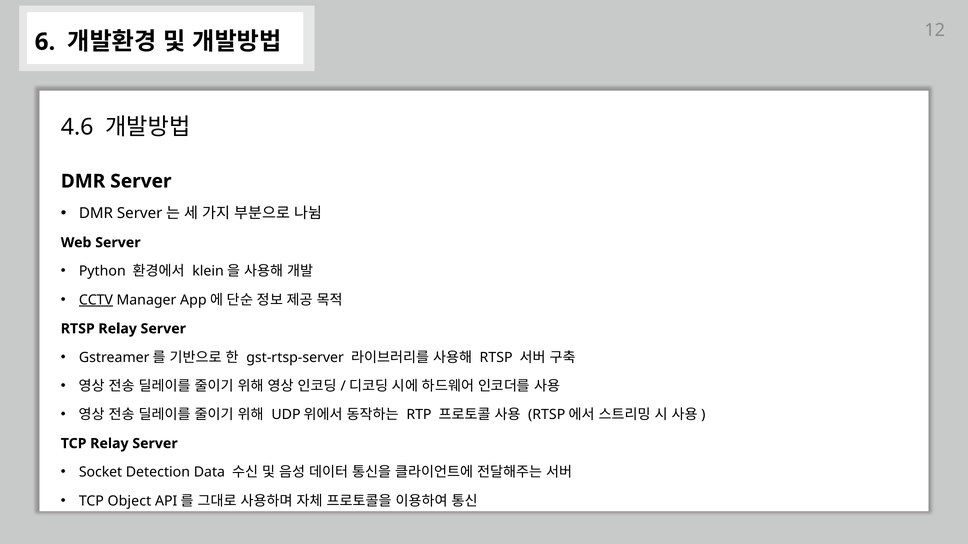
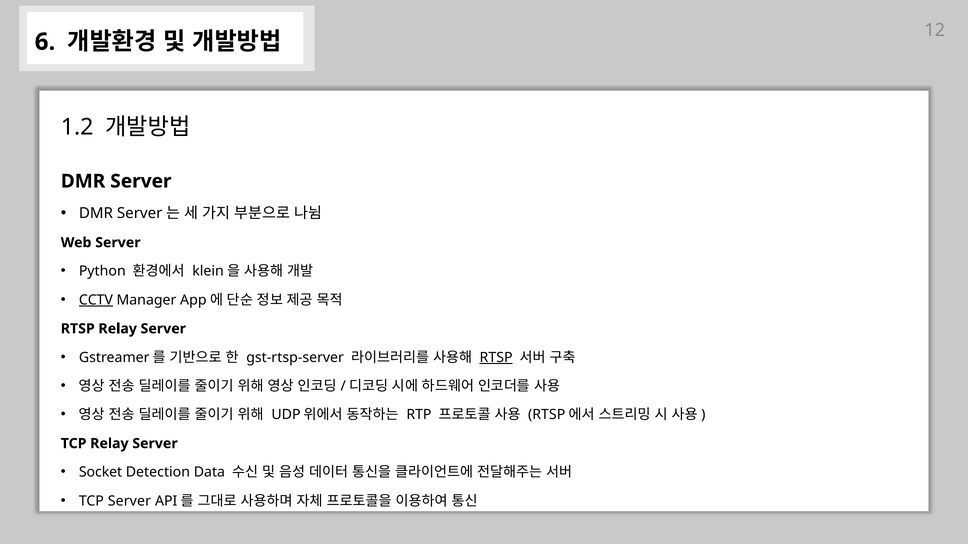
4.6: 4.6 -> 1.2
RTSP at (496, 358) underline: none -> present
TCP Object: Object -> Server
